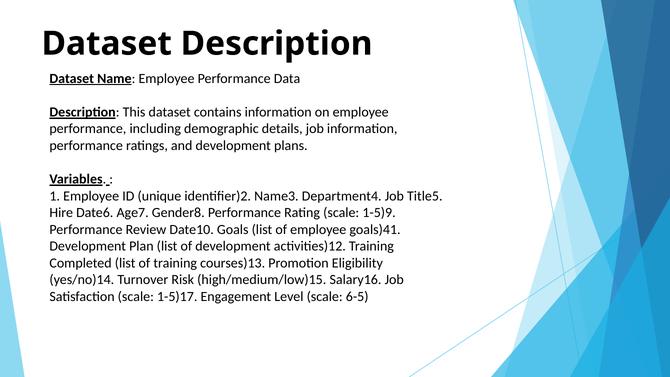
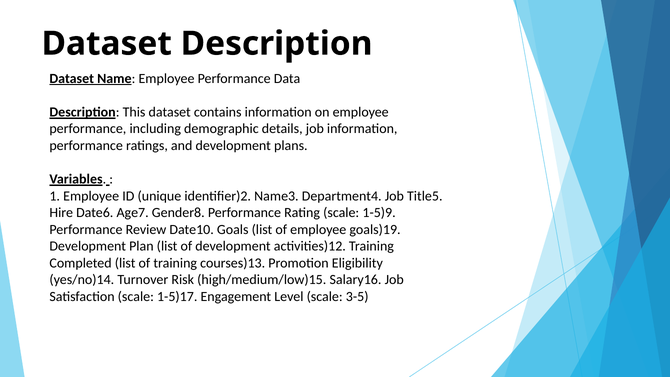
goals)41: goals)41 -> goals)19
6-5: 6-5 -> 3-5
